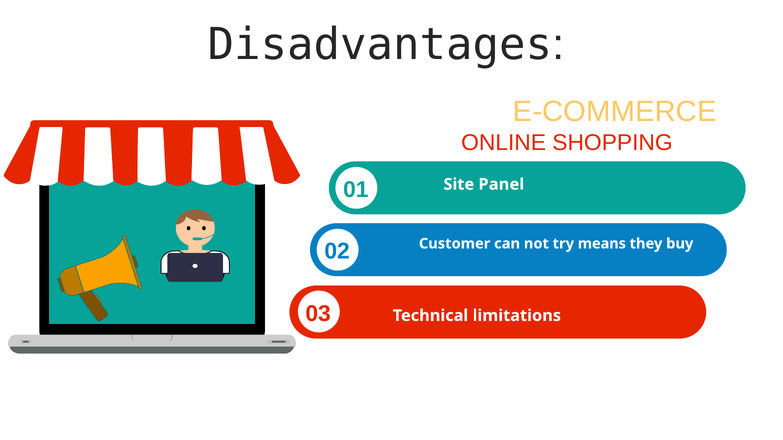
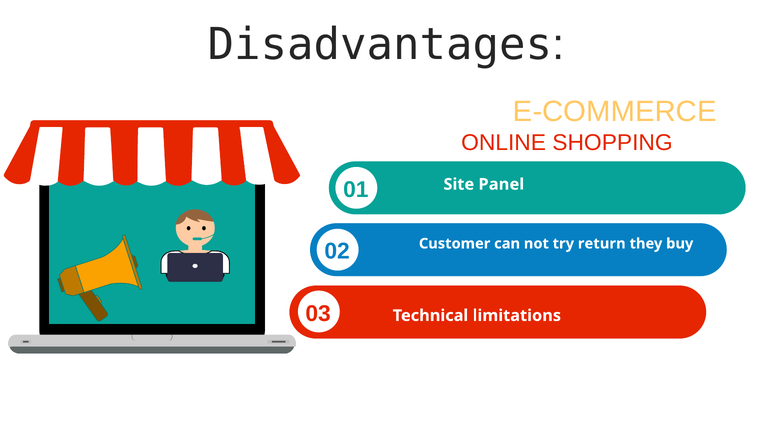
means: means -> return
